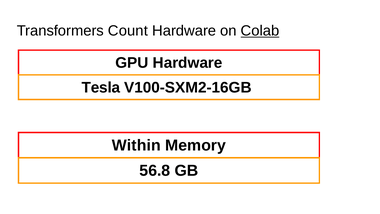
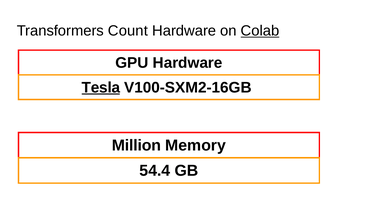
Tesla underline: none -> present
Within: Within -> Million
56.8: 56.8 -> 54.4
